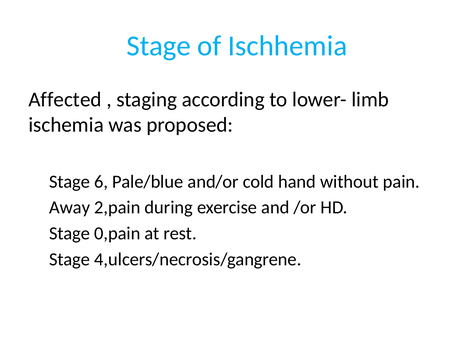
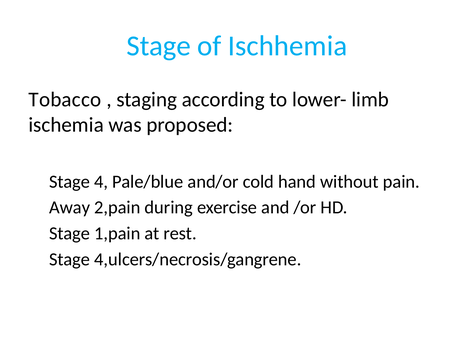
Affected: Affected -> Tobacco
6: 6 -> 4
0,pain: 0,pain -> 1,pain
